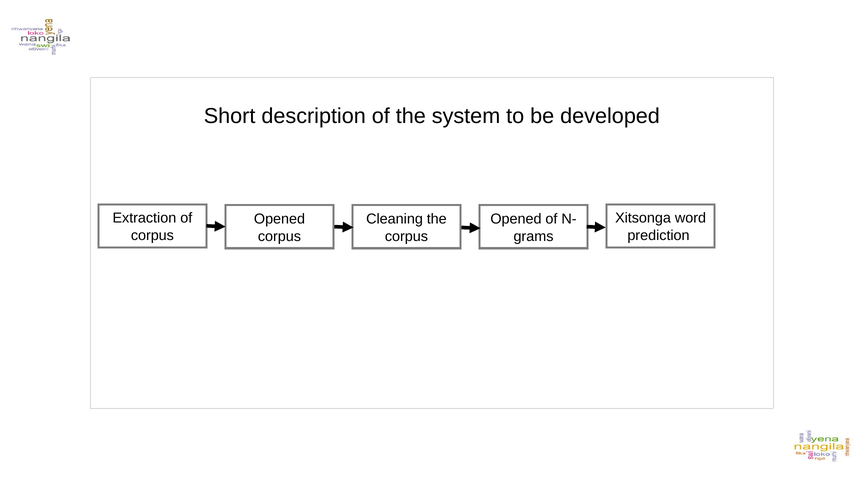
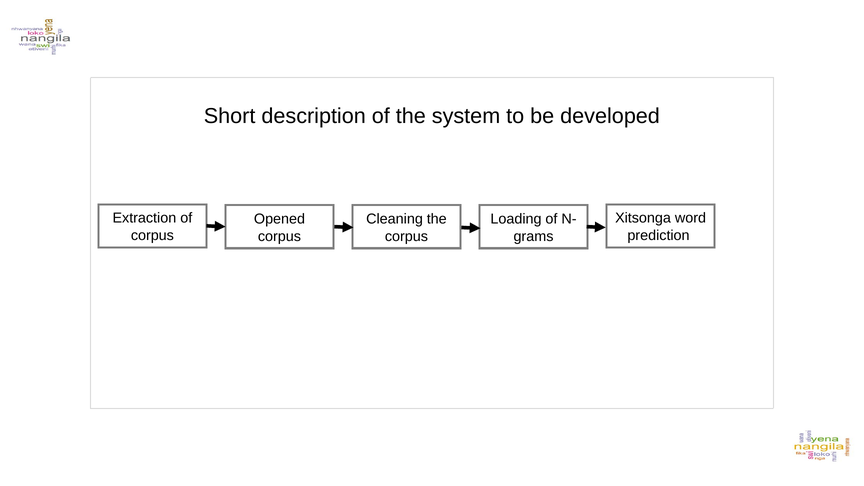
Opened at (516, 219): Opened -> Loading
